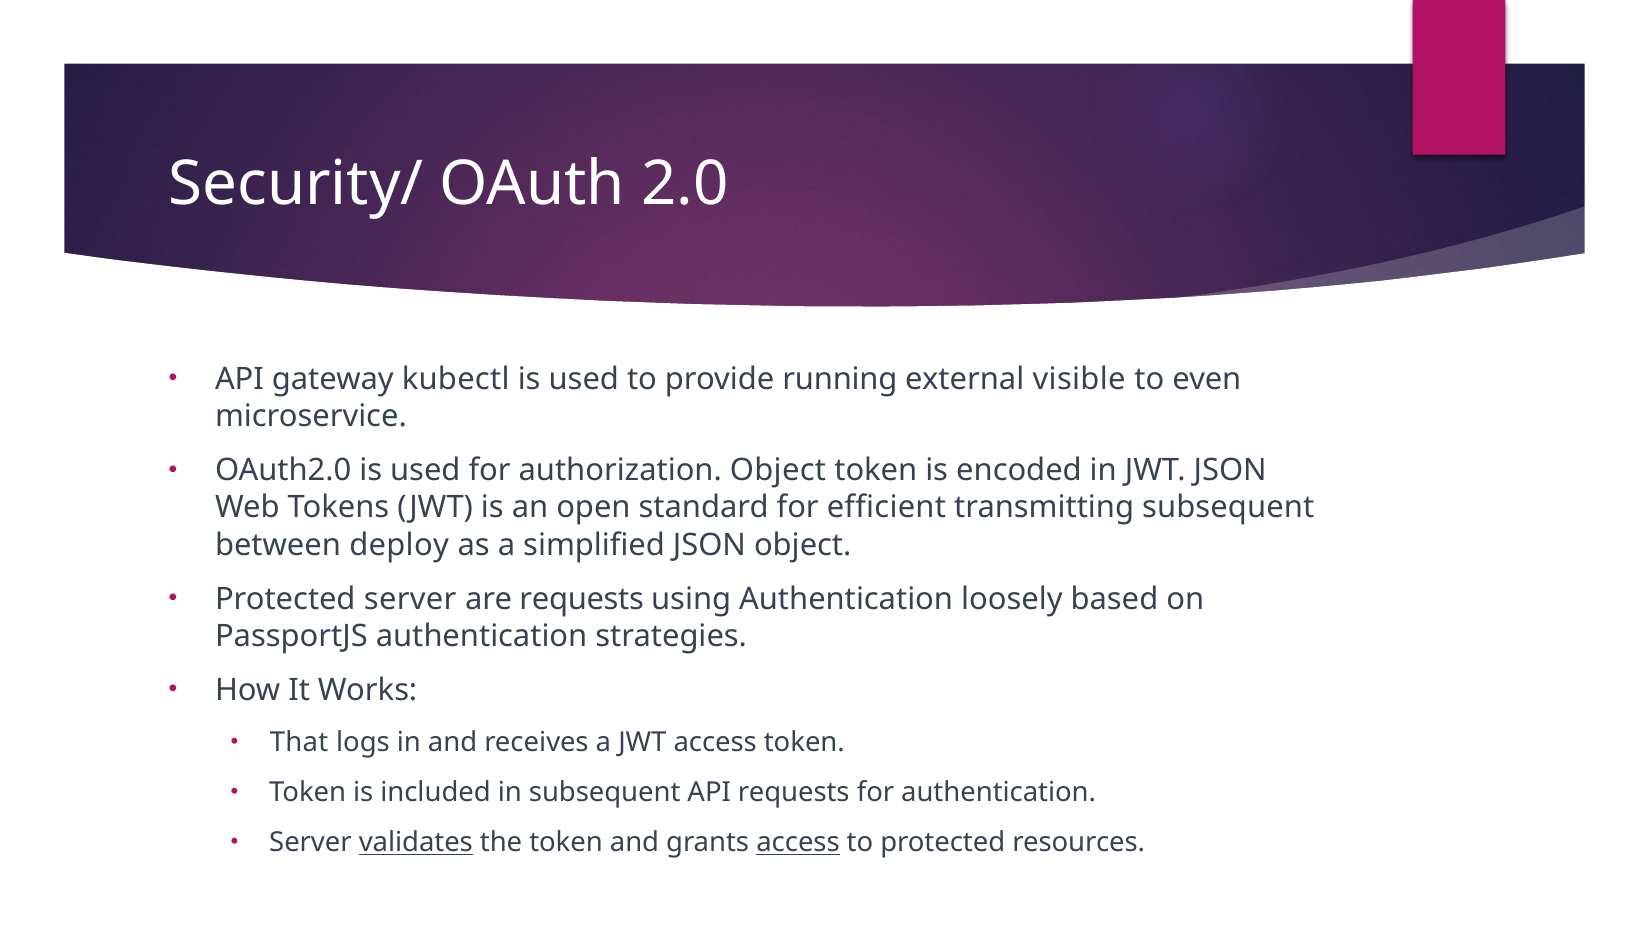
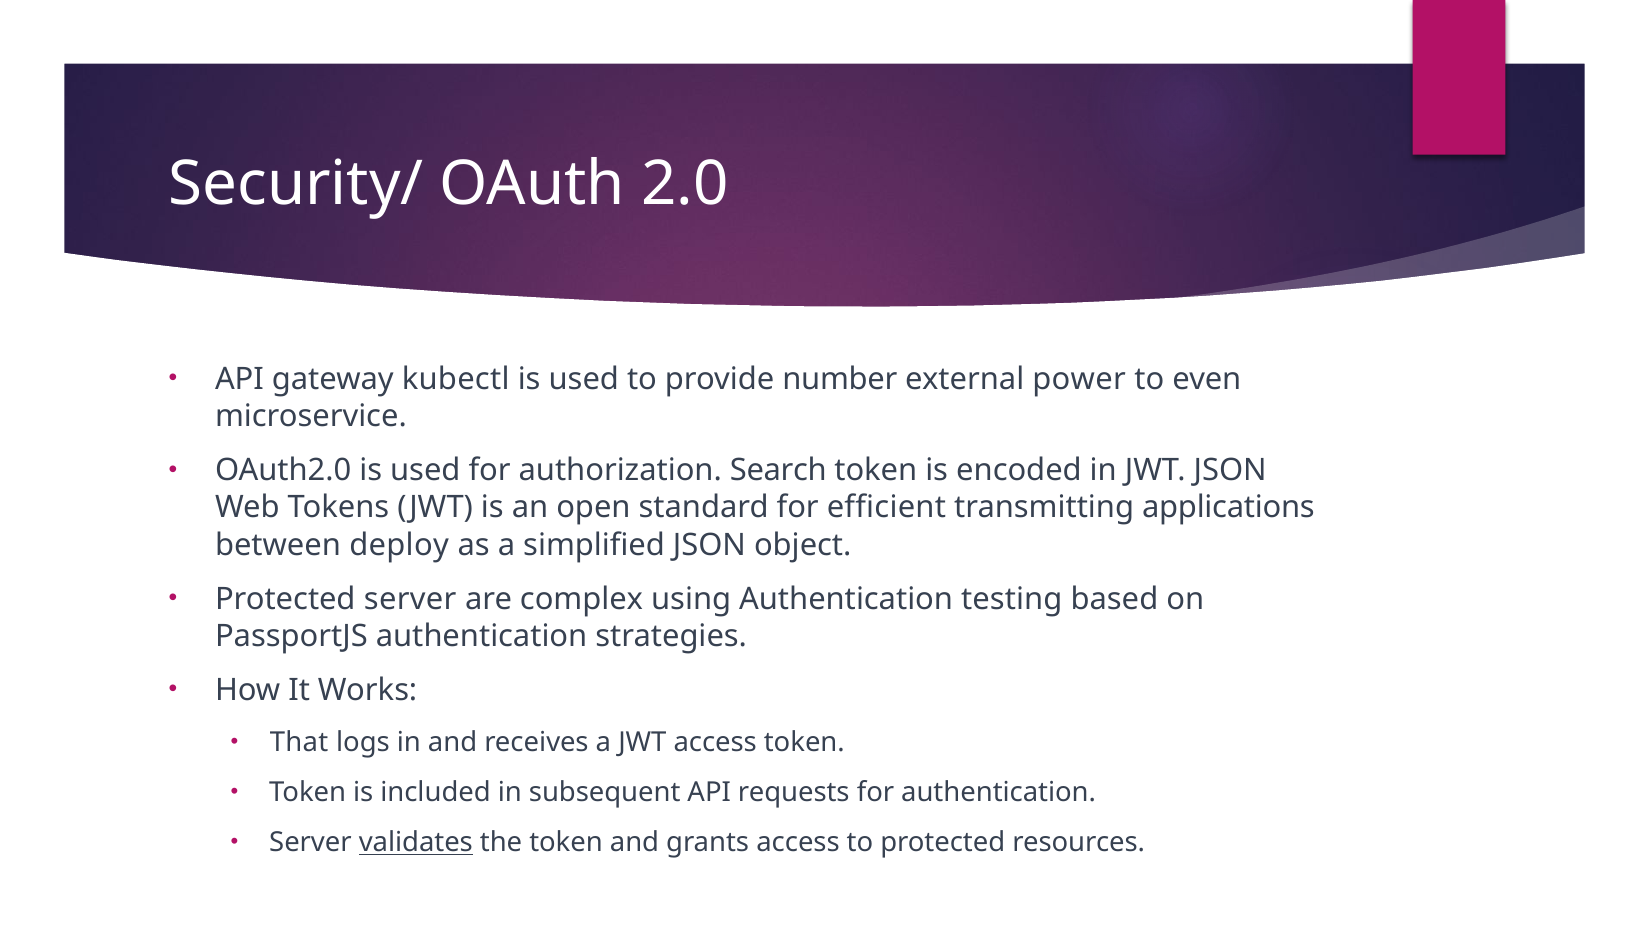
running: running -> number
visible: visible -> power
authorization Object: Object -> Search
transmitting subsequent: subsequent -> applications
are requests: requests -> complex
loosely: loosely -> testing
access at (798, 843) underline: present -> none
